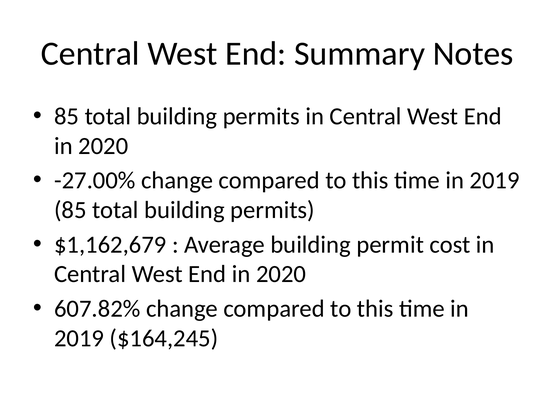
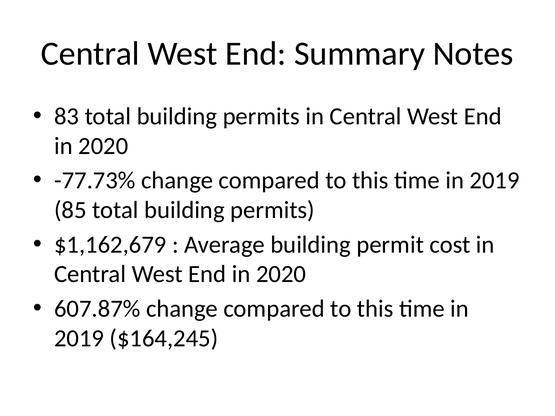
85 at (67, 116): 85 -> 83
-27.00%: -27.00% -> -77.73%
607.82%: 607.82% -> 607.87%
